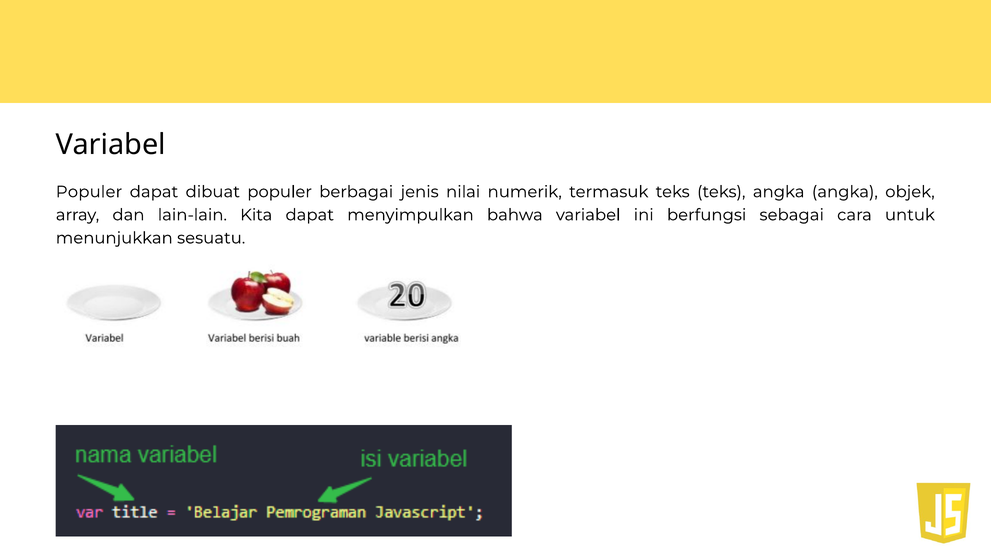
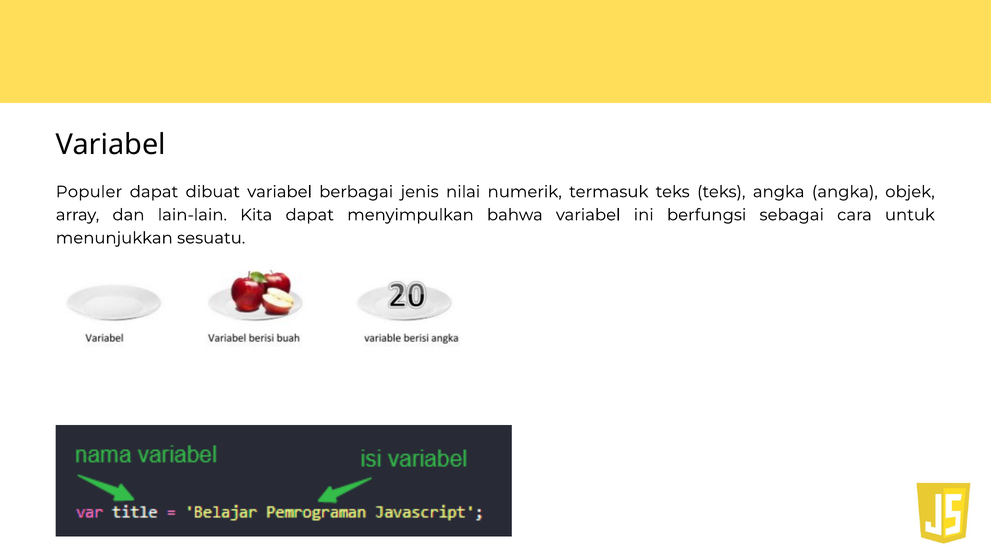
dibuat populer: populer -> variabel
